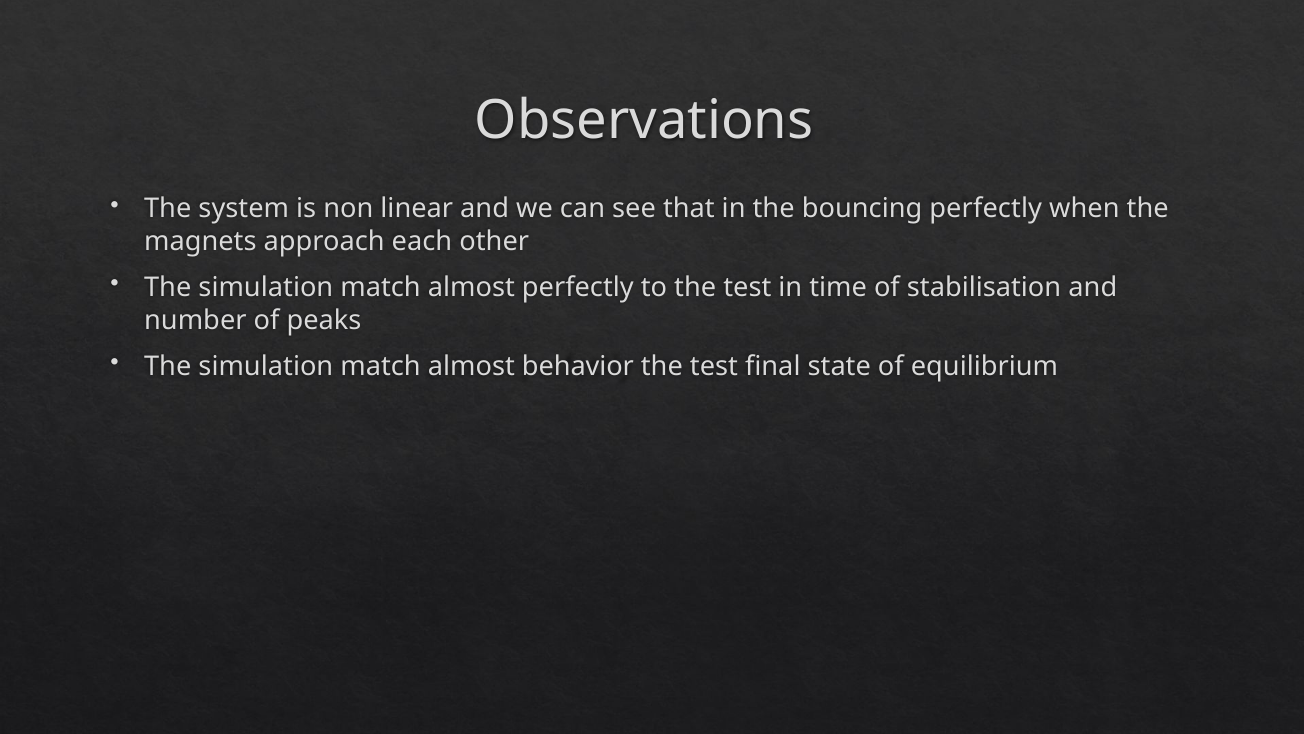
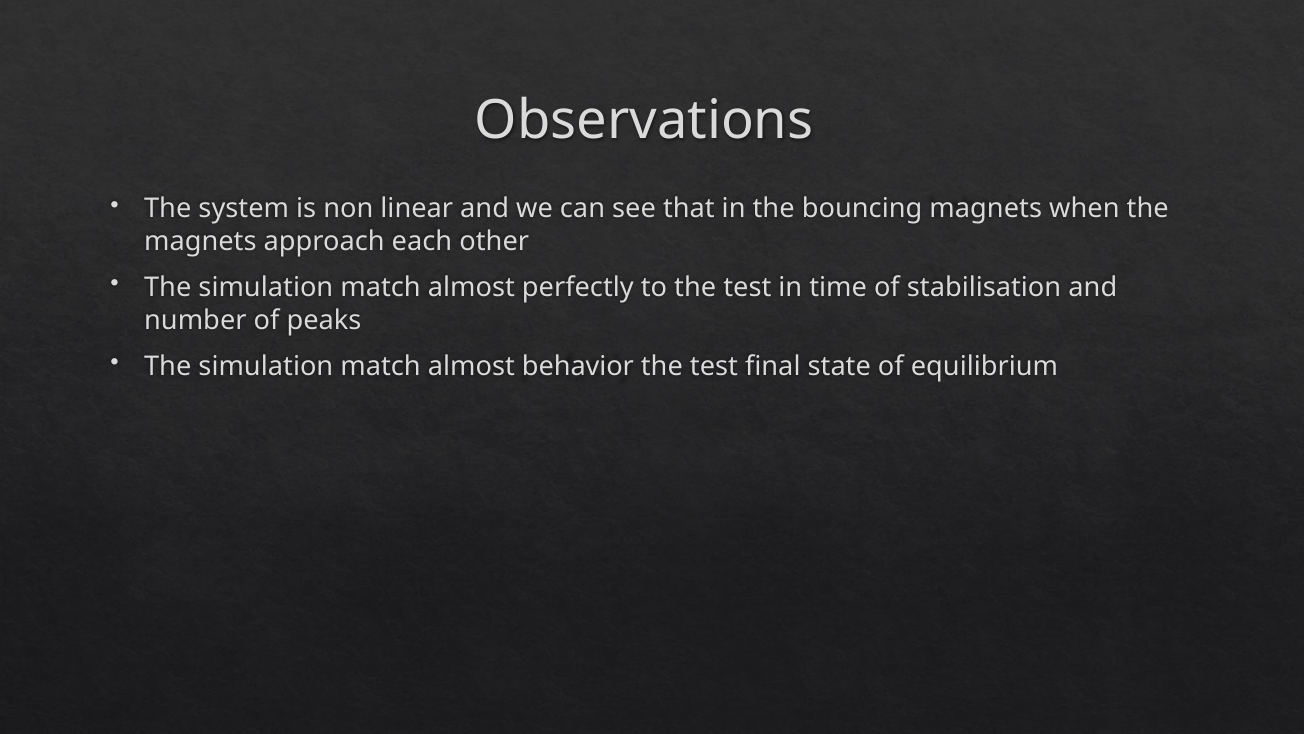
bouncing perfectly: perfectly -> magnets
